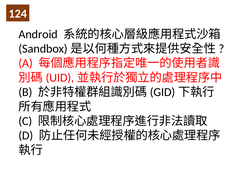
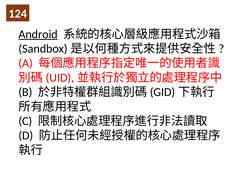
Android underline: none -> present
